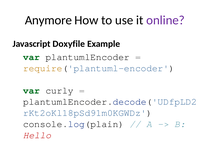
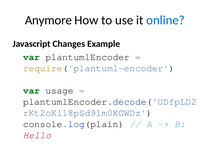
online colour: purple -> blue
Doxyfile: Doxyfile -> Changes
curly: curly -> usage
